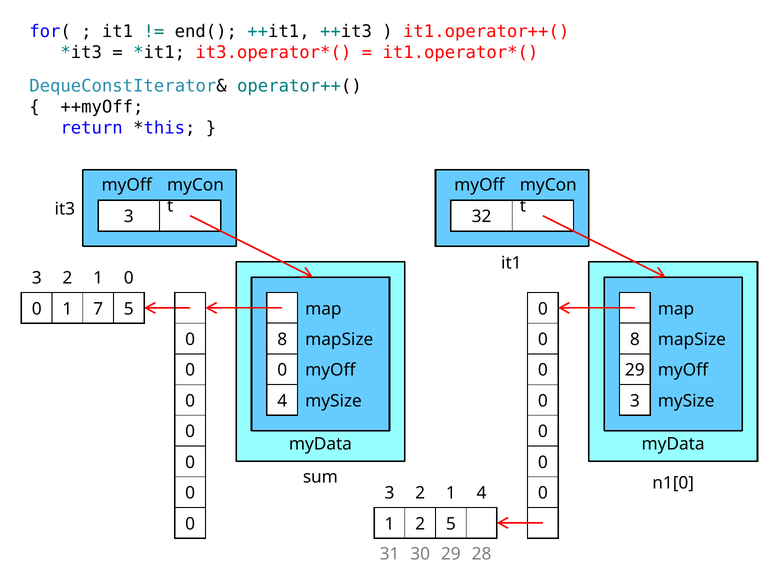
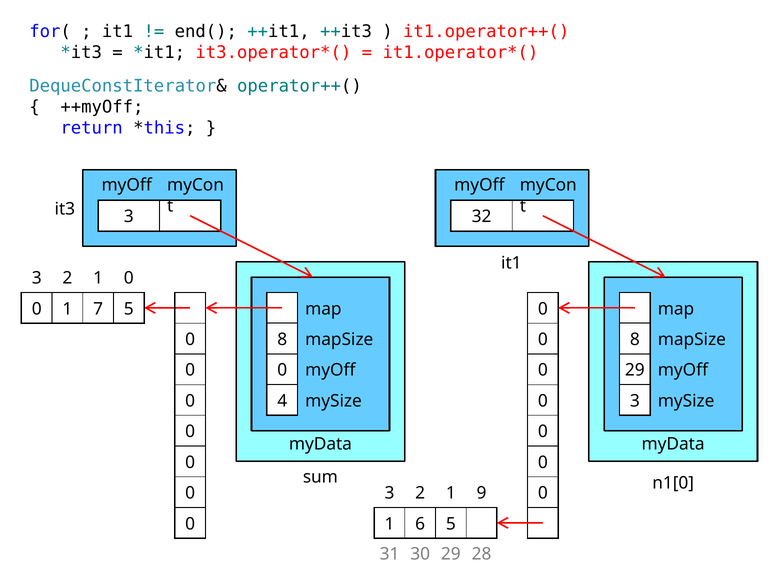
1 4: 4 -> 9
1 2: 2 -> 6
